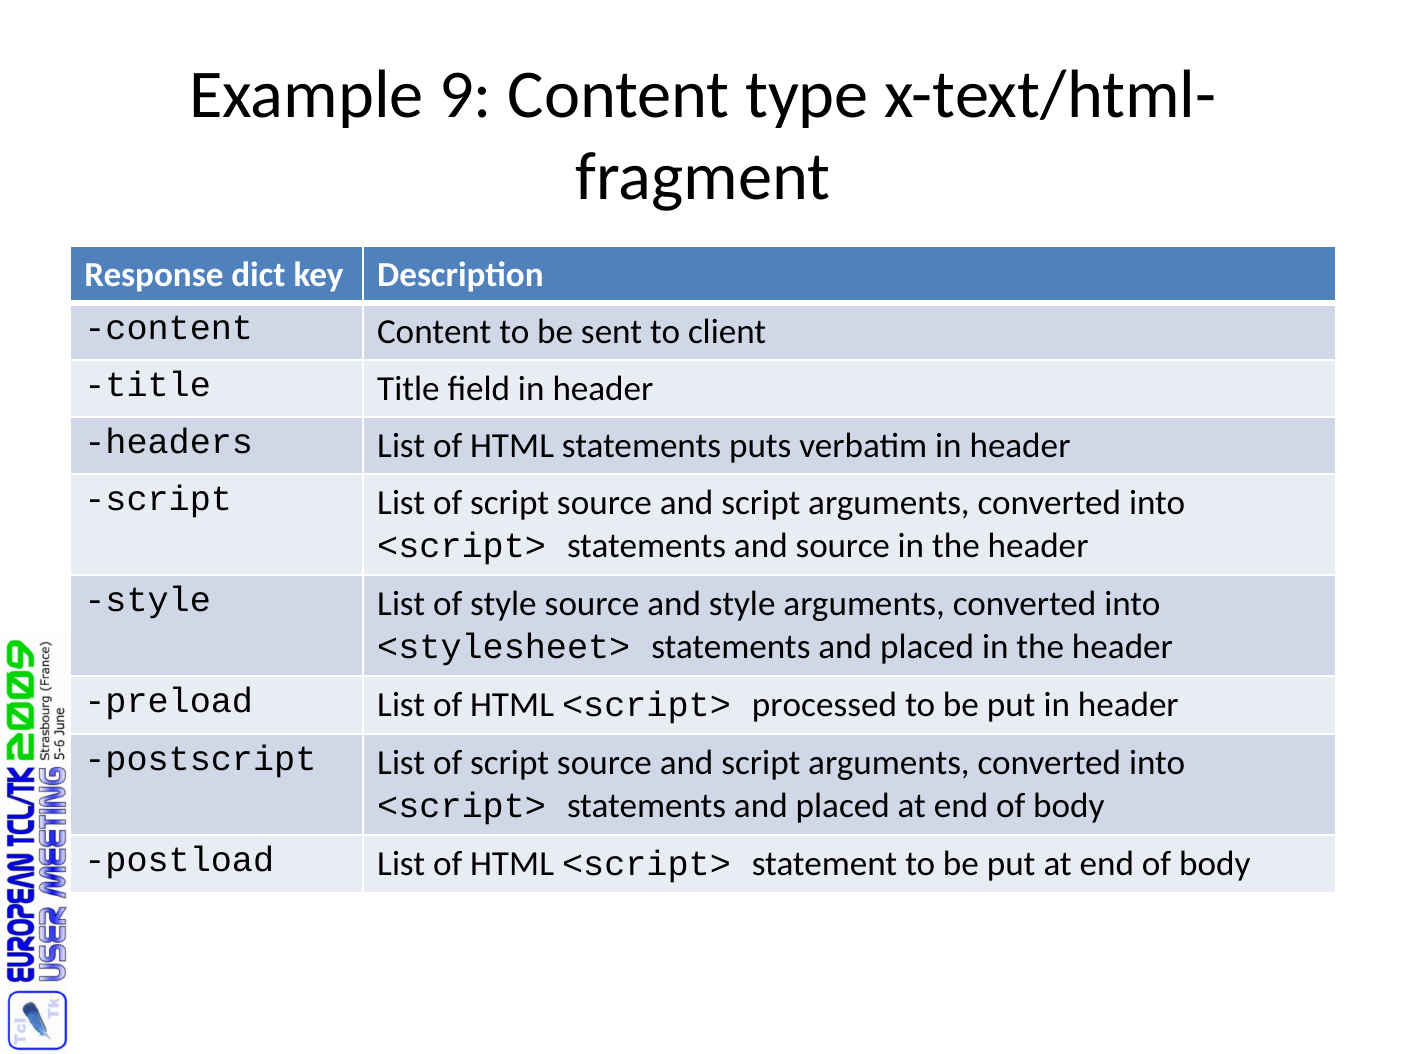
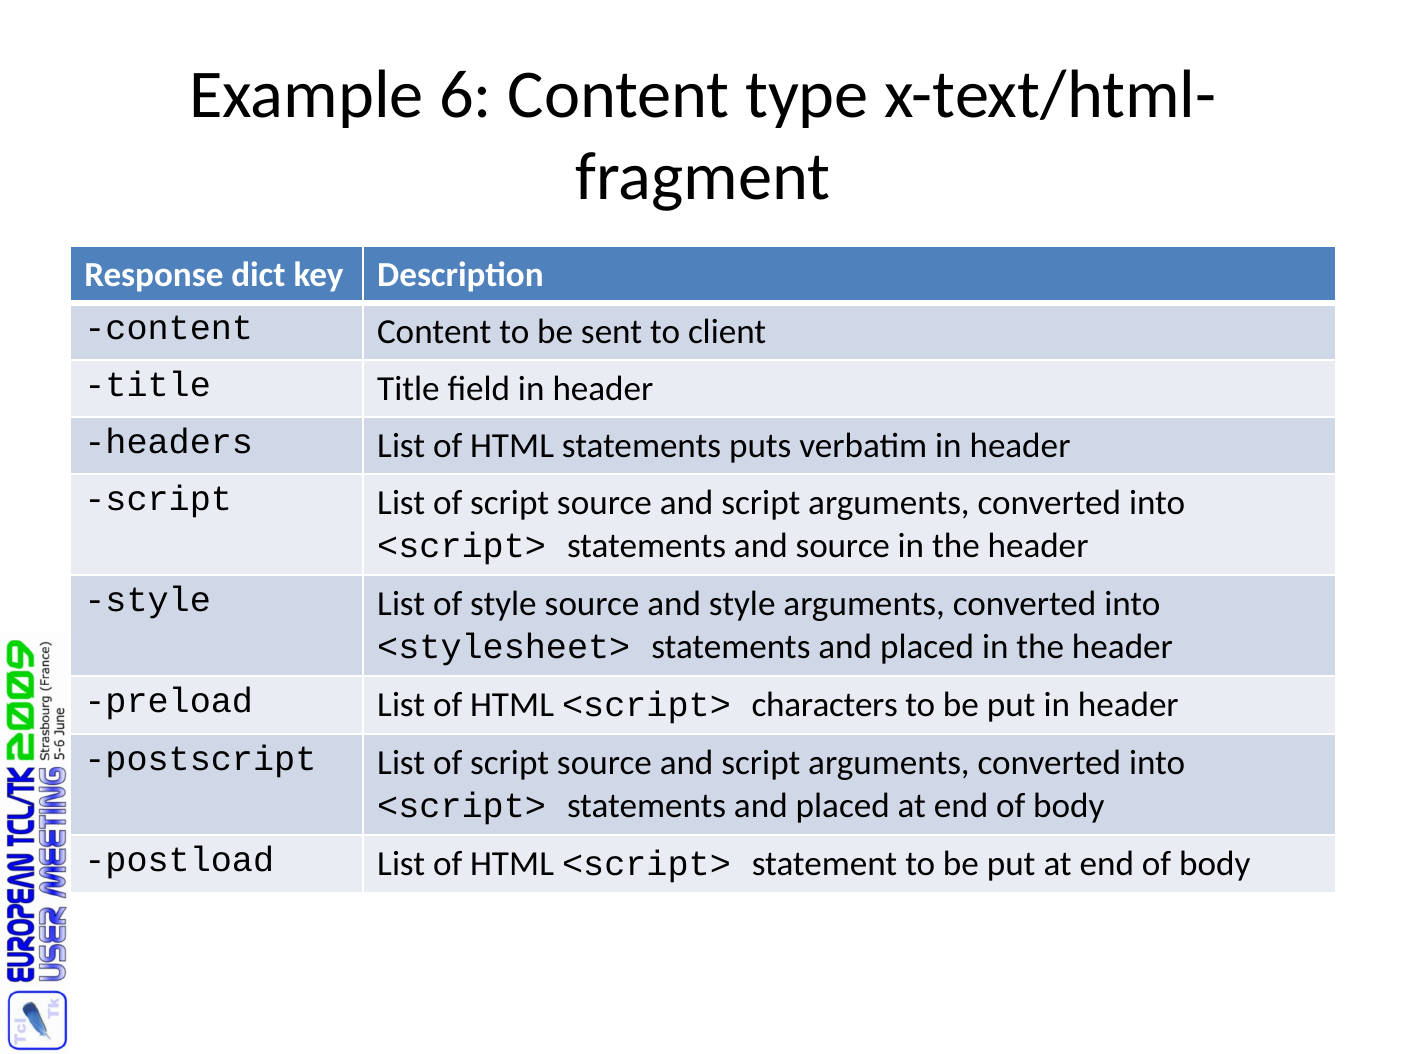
9: 9 -> 6
processed: processed -> characters
